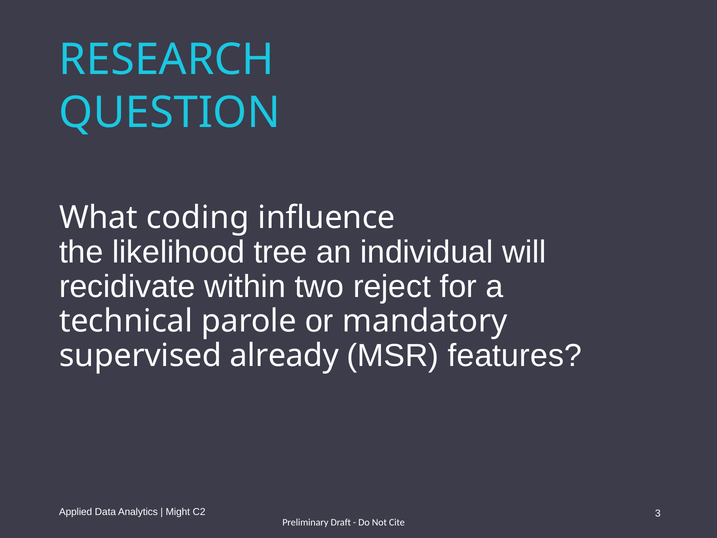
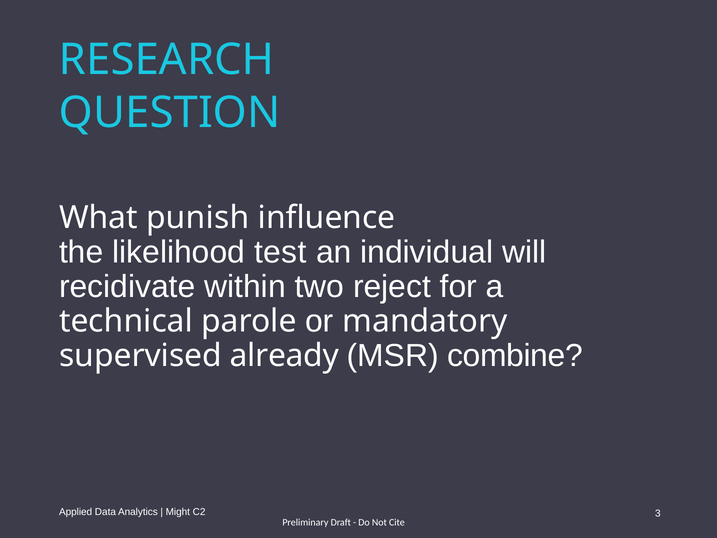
coding: coding -> punish
tree: tree -> test
features: features -> combine
